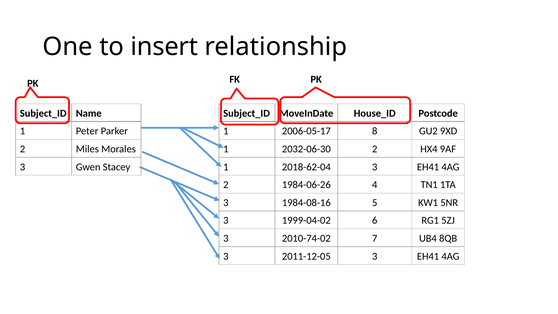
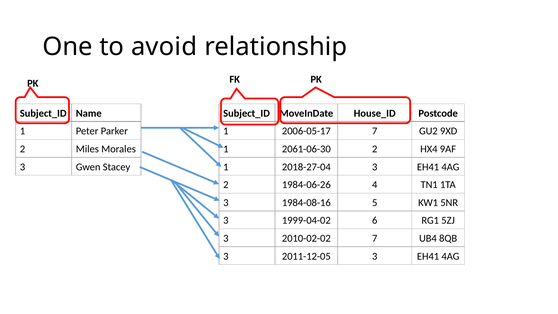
insert: insert -> avoid
2006-05-17 8: 8 -> 7
2032-06-30: 2032-06-30 -> 2061-06-30
2018-62-04: 2018-62-04 -> 2018-27-04
2010-74-02: 2010-74-02 -> 2010-02-02
